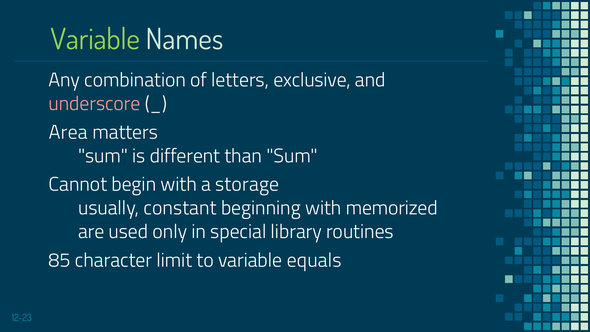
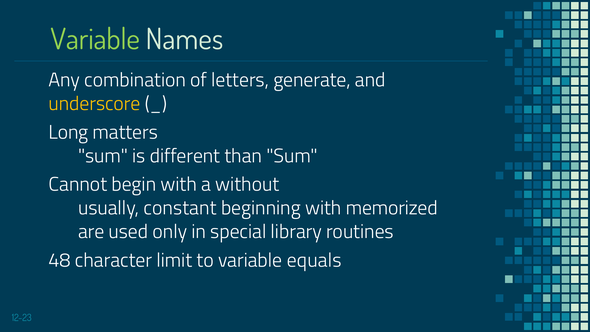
exclusive: exclusive -> generate
underscore colour: pink -> yellow
Area: Area -> Long
storage: storage -> without
85: 85 -> 48
